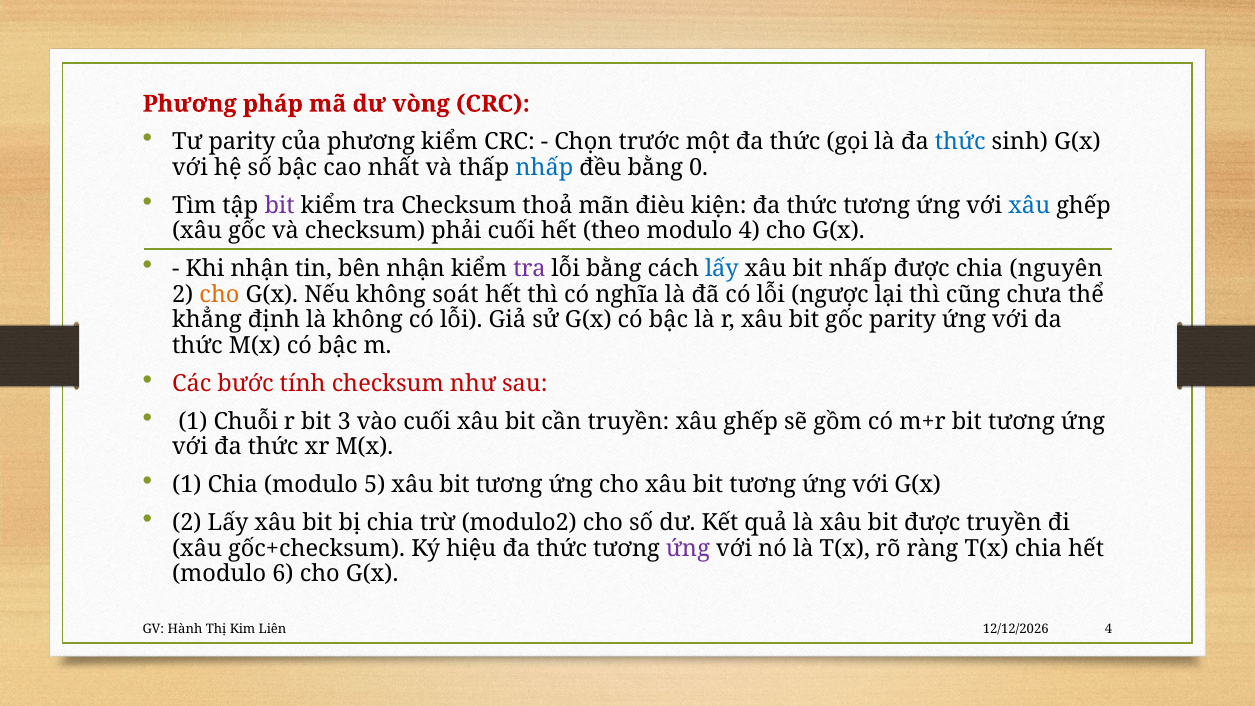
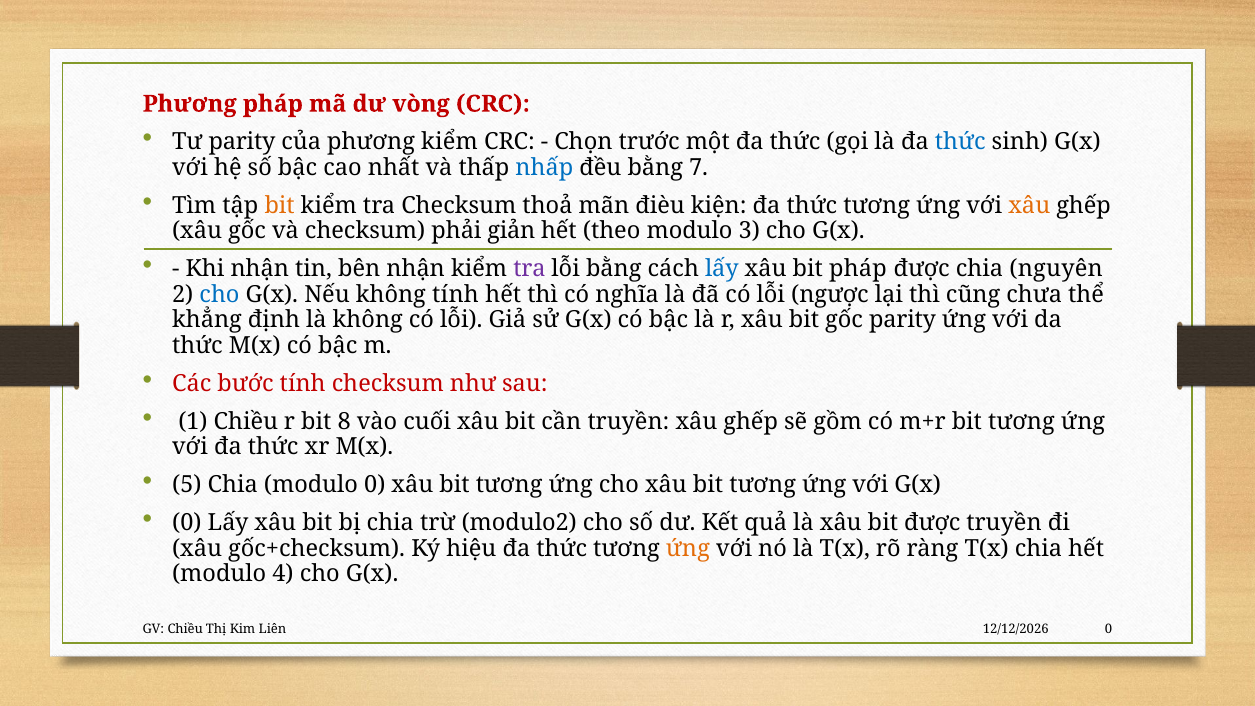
0: 0 -> 7
bit at (280, 205) colour: purple -> orange
xâu at (1029, 205) colour: blue -> orange
phải cuối: cuối -> giản
modulo 4: 4 -> 3
bit nhấp: nhấp -> pháp
cho at (219, 294) colour: orange -> blue
không soát: soát -> tính
1 Chuỗi: Chuỗi -> Chiều
3: 3 -> 8
1 at (187, 485): 1 -> 5
modulo 5: 5 -> 0
2 at (187, 523): 2 -> 0
ứng at (688, 548) colour: purple -> orange
6: 6 -> 4
GV Hành: Hành -> Chiều
Liên 4: 4 -> 0
